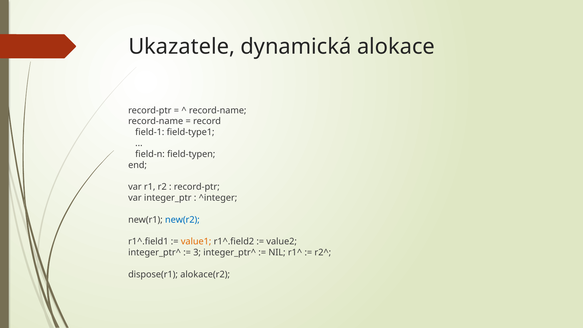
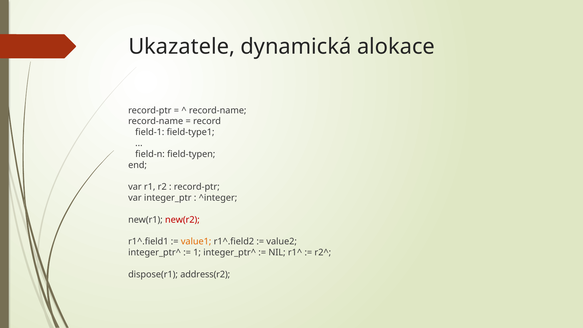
new(r2 colour: blue -> red
3: 3 -> 1
alokace(r2: alokace(r2 -> address(r2
